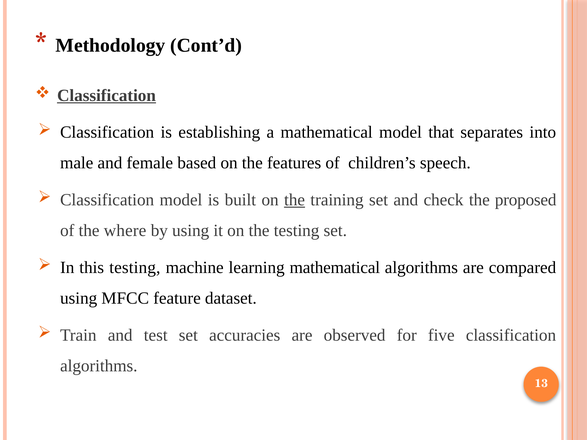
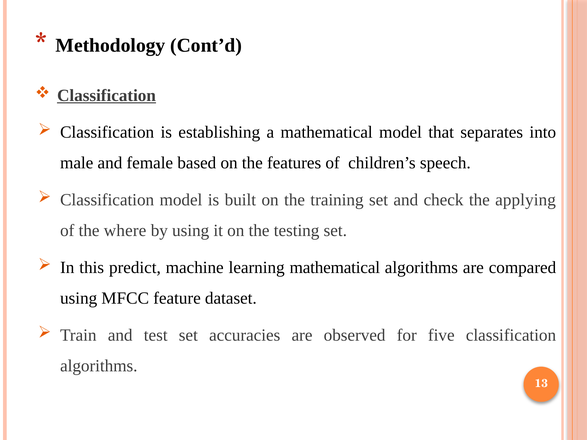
the at (295, 200) underline: present -> none
proposed: proposed -> applying
this testing: testing -> predict
